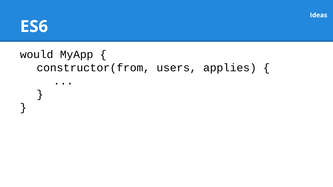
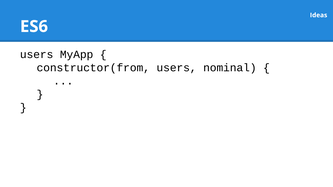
would at (37, 54): would -> users
applies: applies -> nominal
